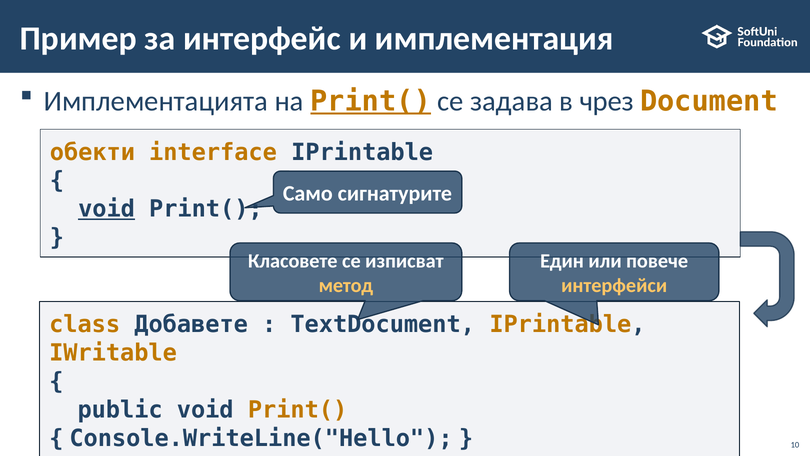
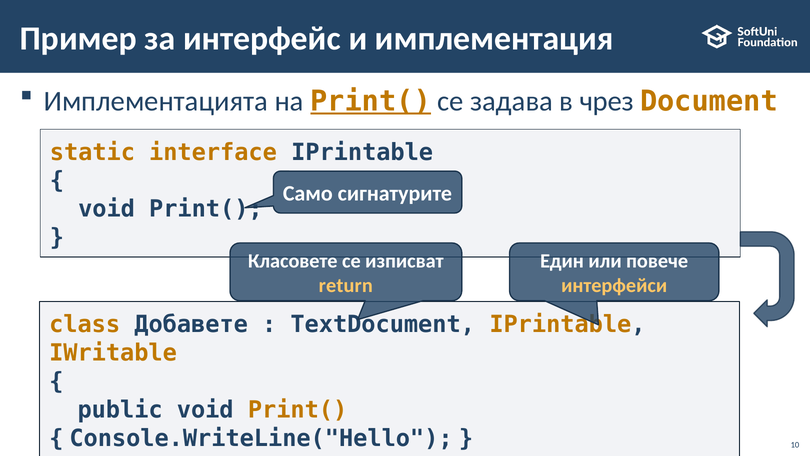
обекти: обекти -> static
void at (107, 209) underline: present -> none
метод: метод -> return
